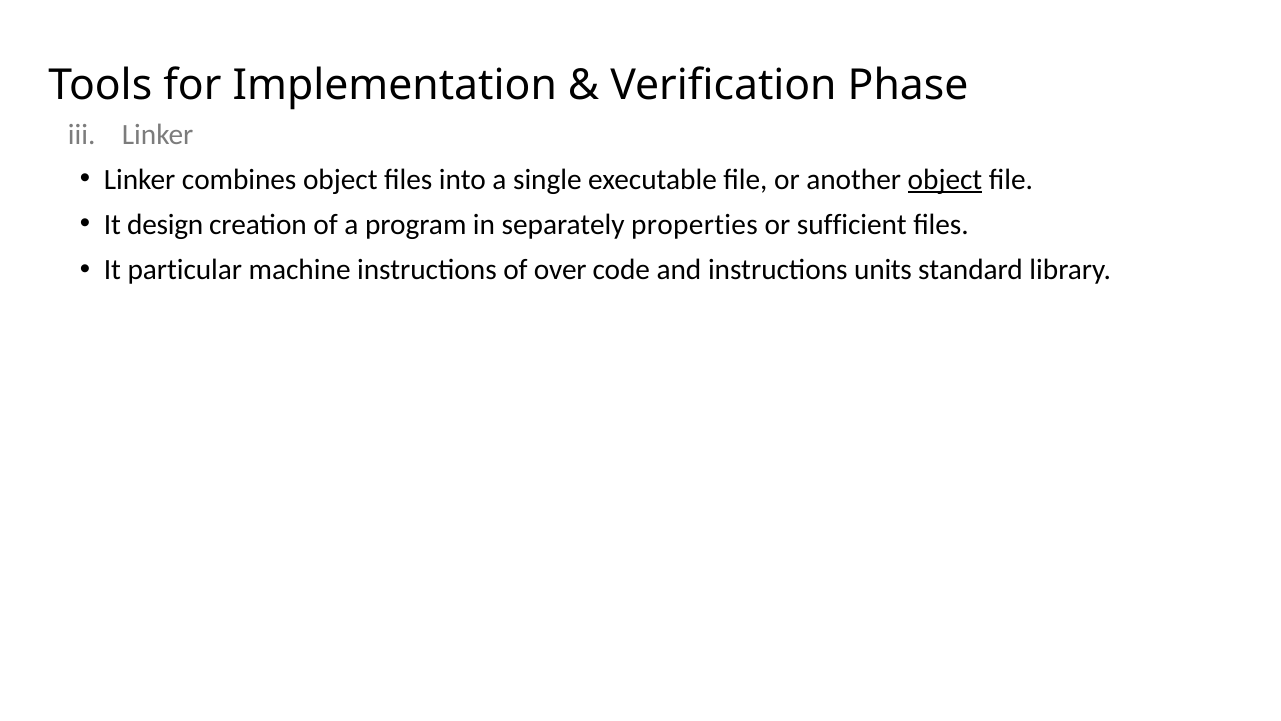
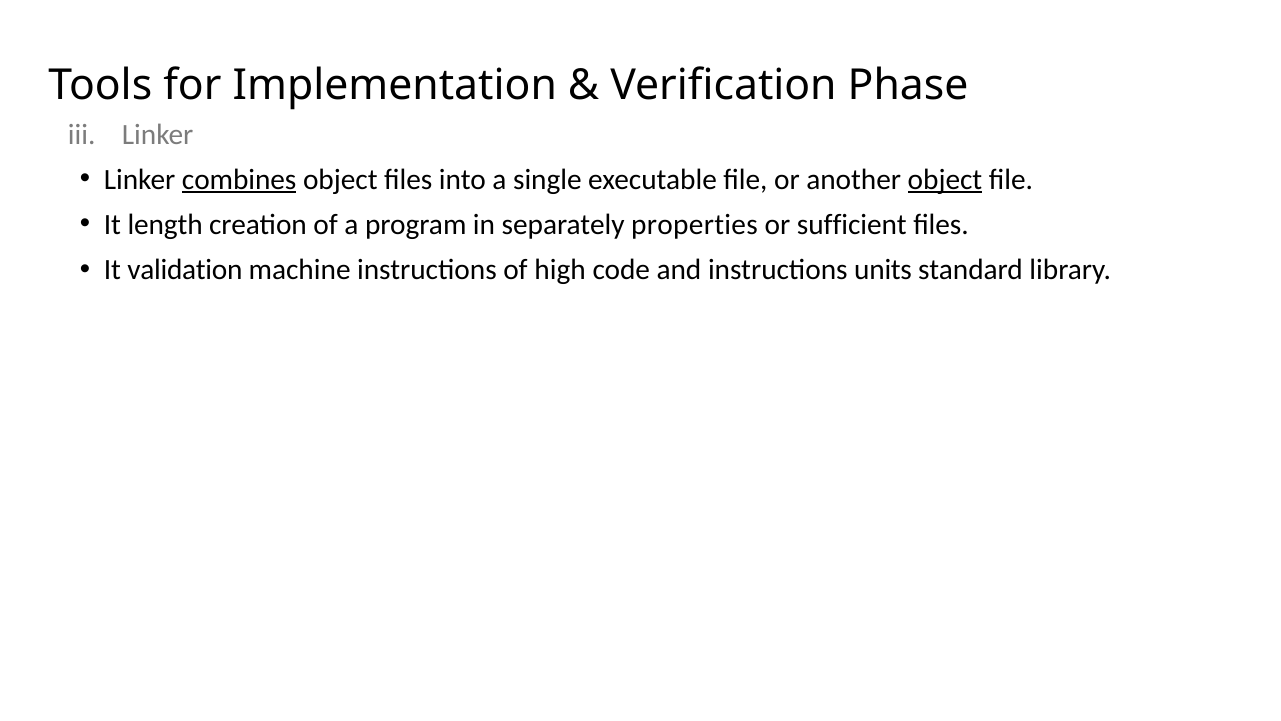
combines underline: none -> present
design: design -> length
particular: particular -> validation
over: over -> high
